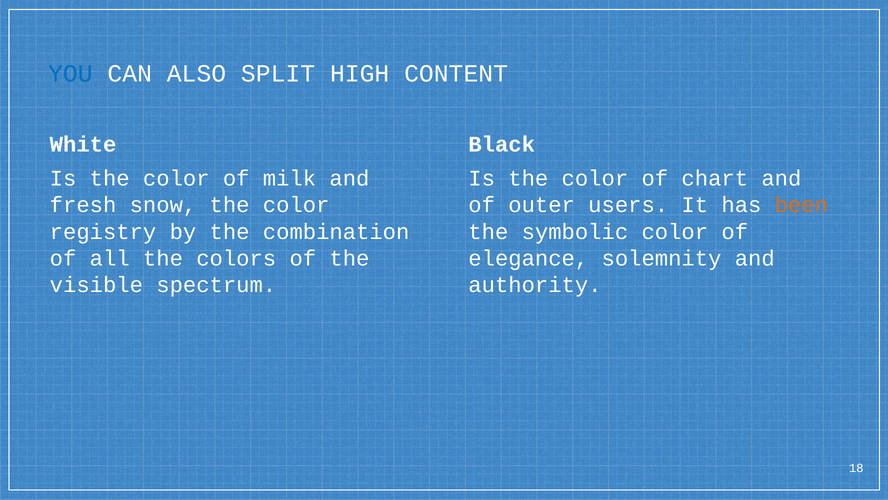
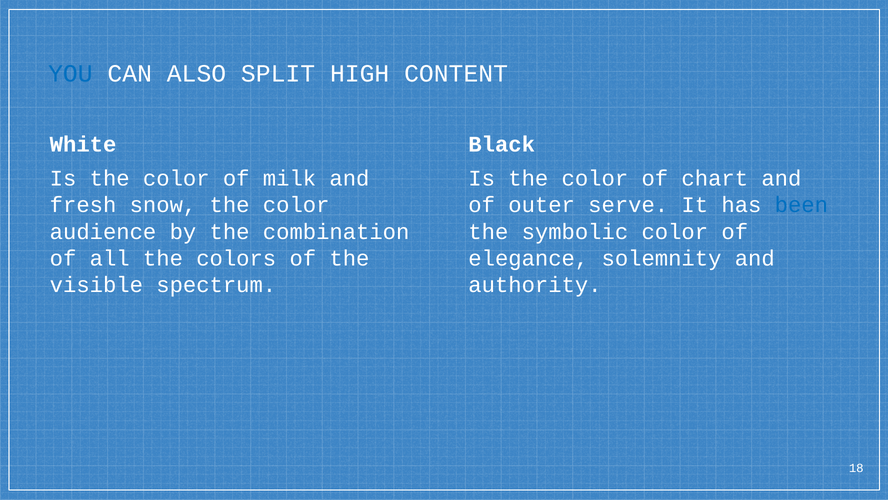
users: users -> serve
been colour: orange -> blue
registry: registry -> audience
